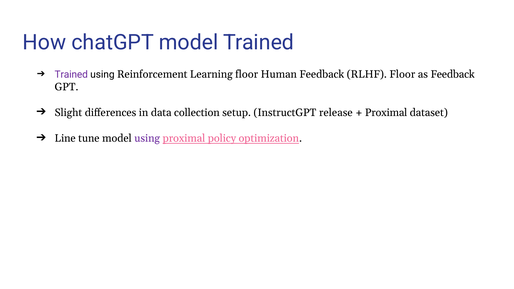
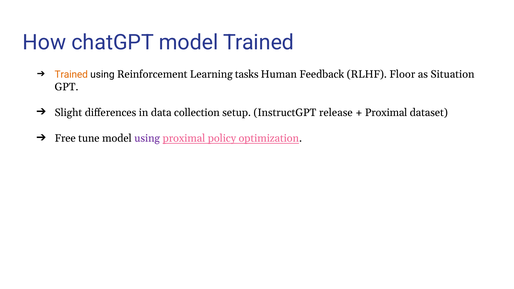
Trained at (71, 75) colour: purple -> orange
Learning floor: floor -> tasks
as Feedback: Feedback -> Situation
Line: Line -> Free
